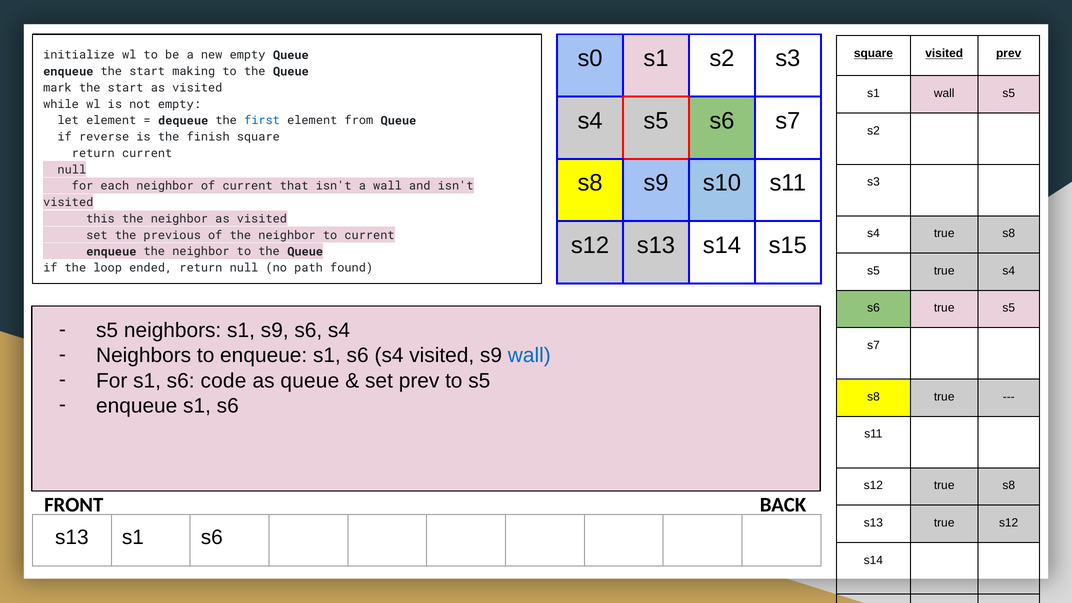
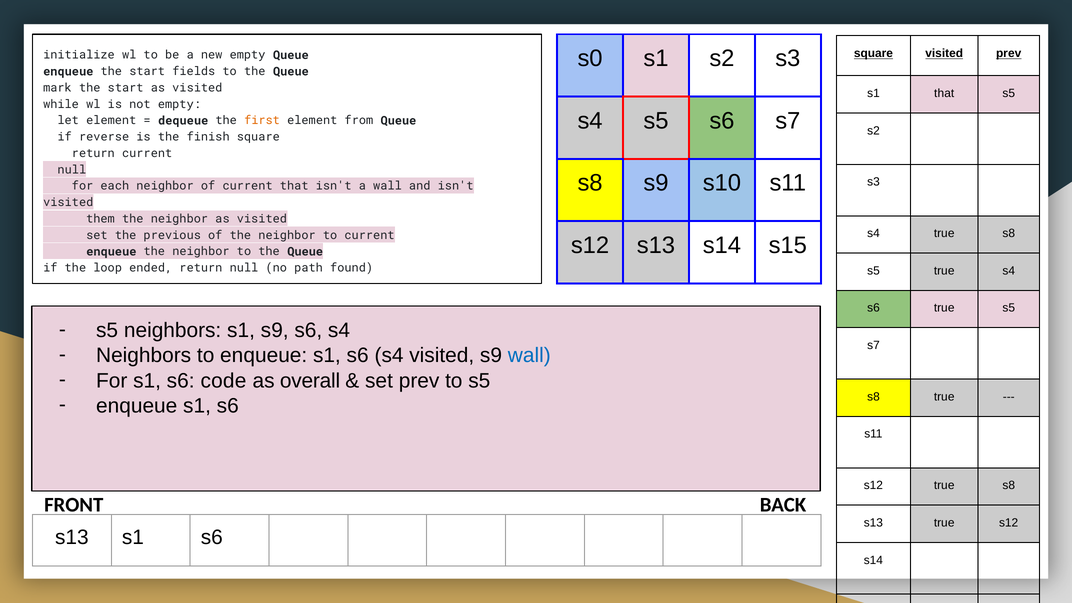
making: making -> fields
s1 wall: wall -> that
first colour: blue -> orange
this: this -> them
as queue: queue -> overall
